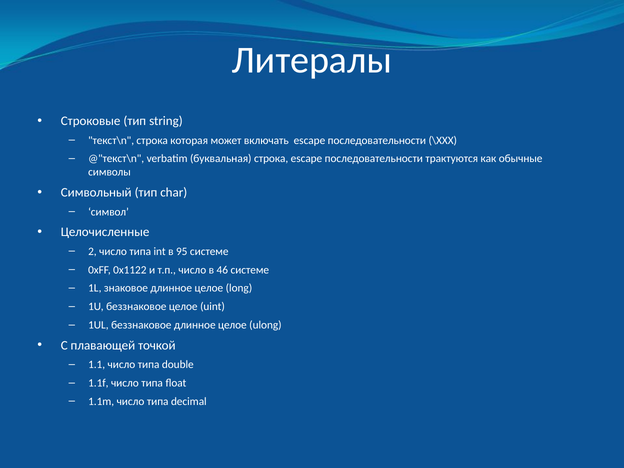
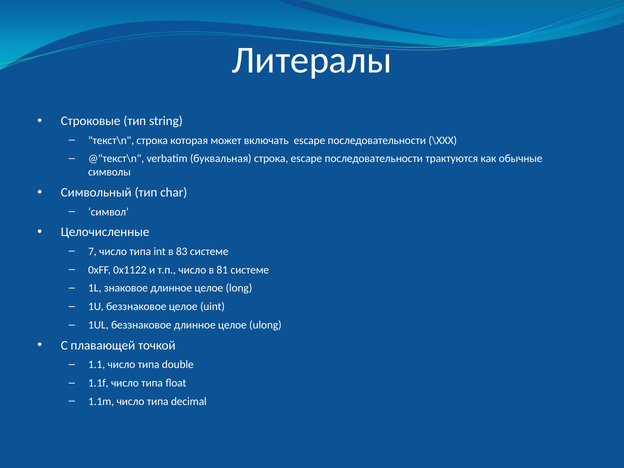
2: 2 -> 7
95: 95 -> 83
46: 46 -> 81
